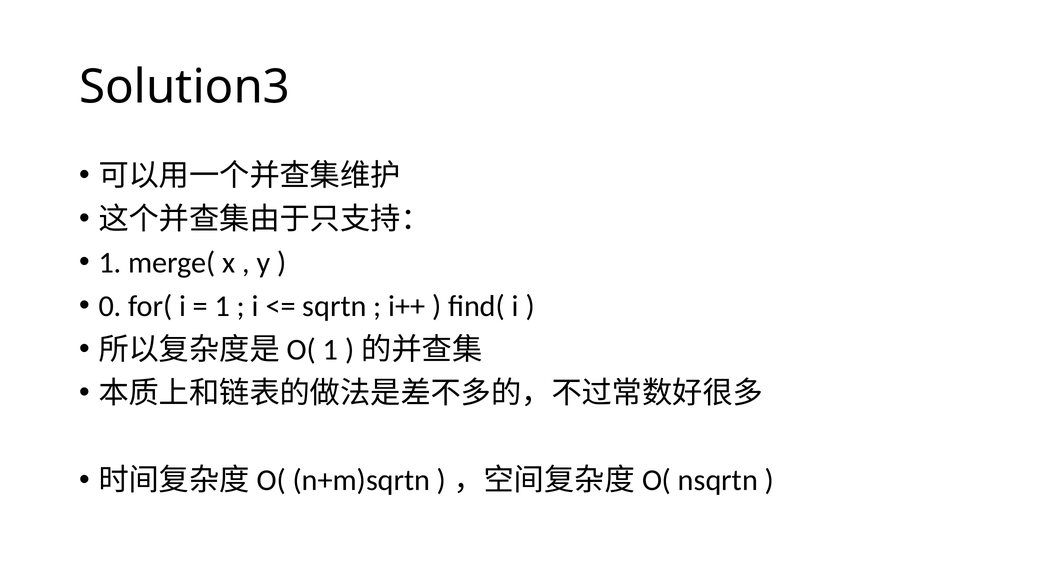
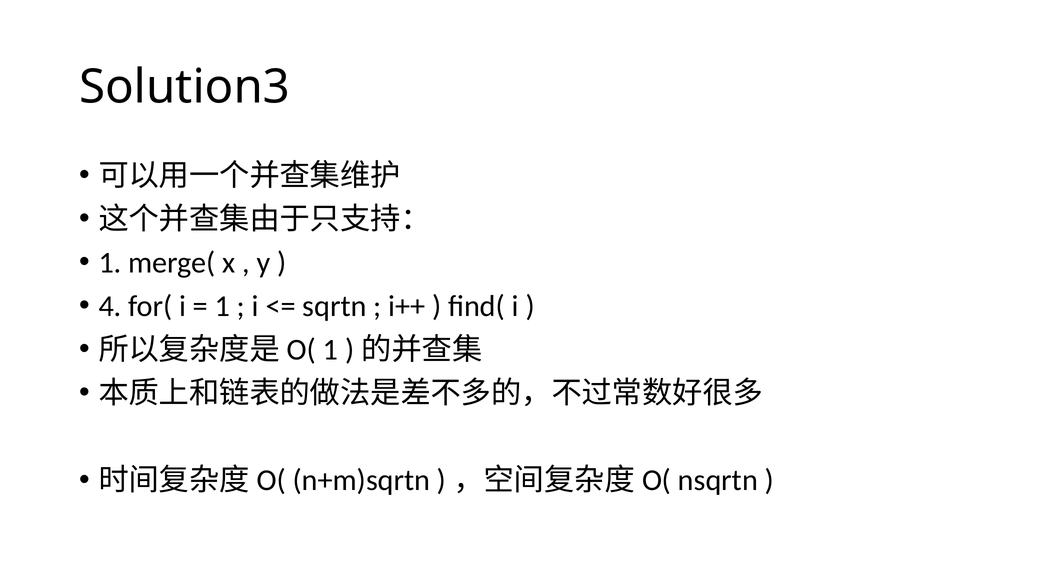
0: 0 -> 4
